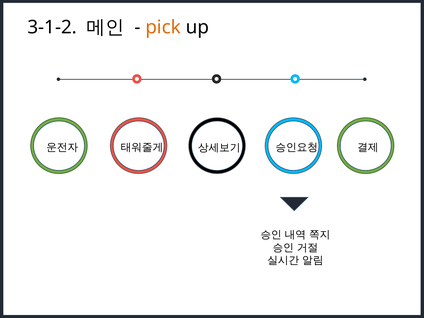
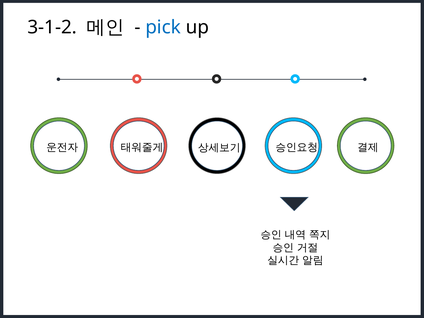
pick colour: orange -> blue
